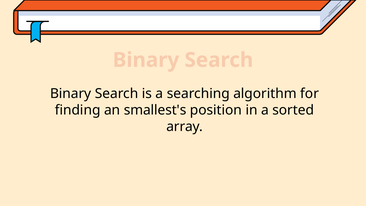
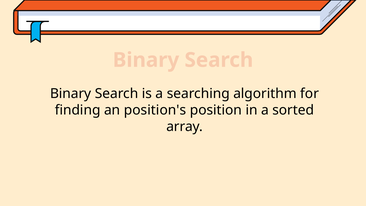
smallest's: smallest's -> position's
